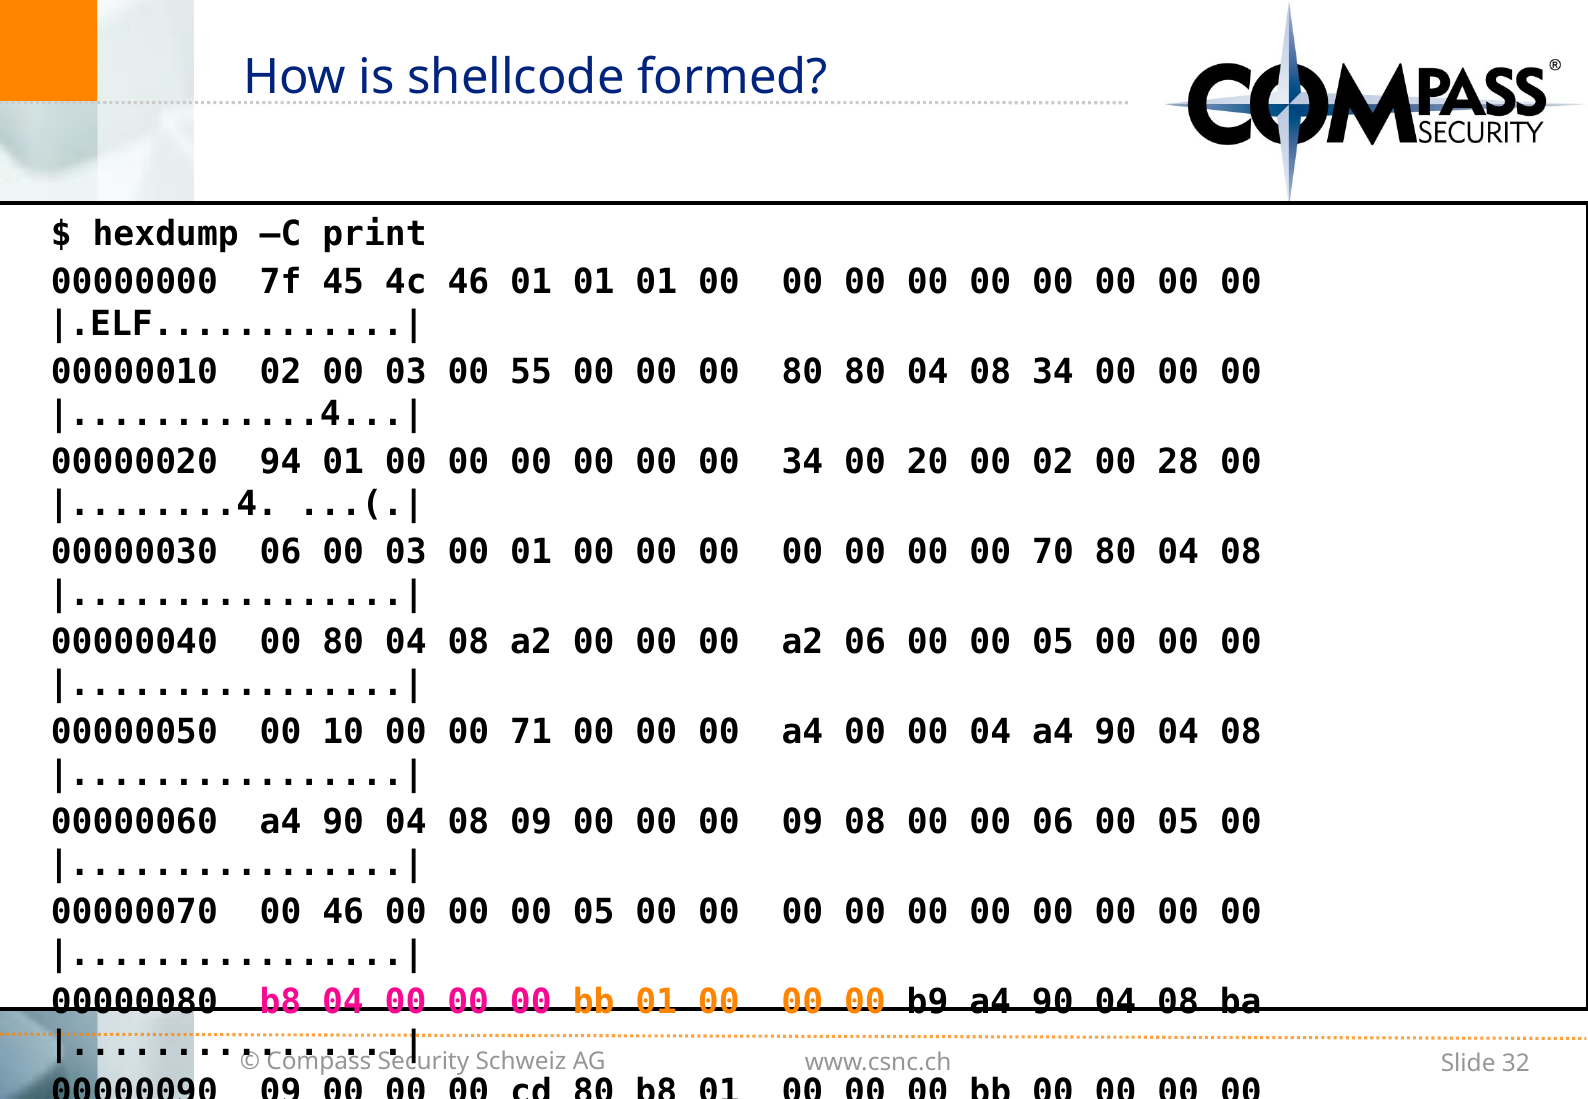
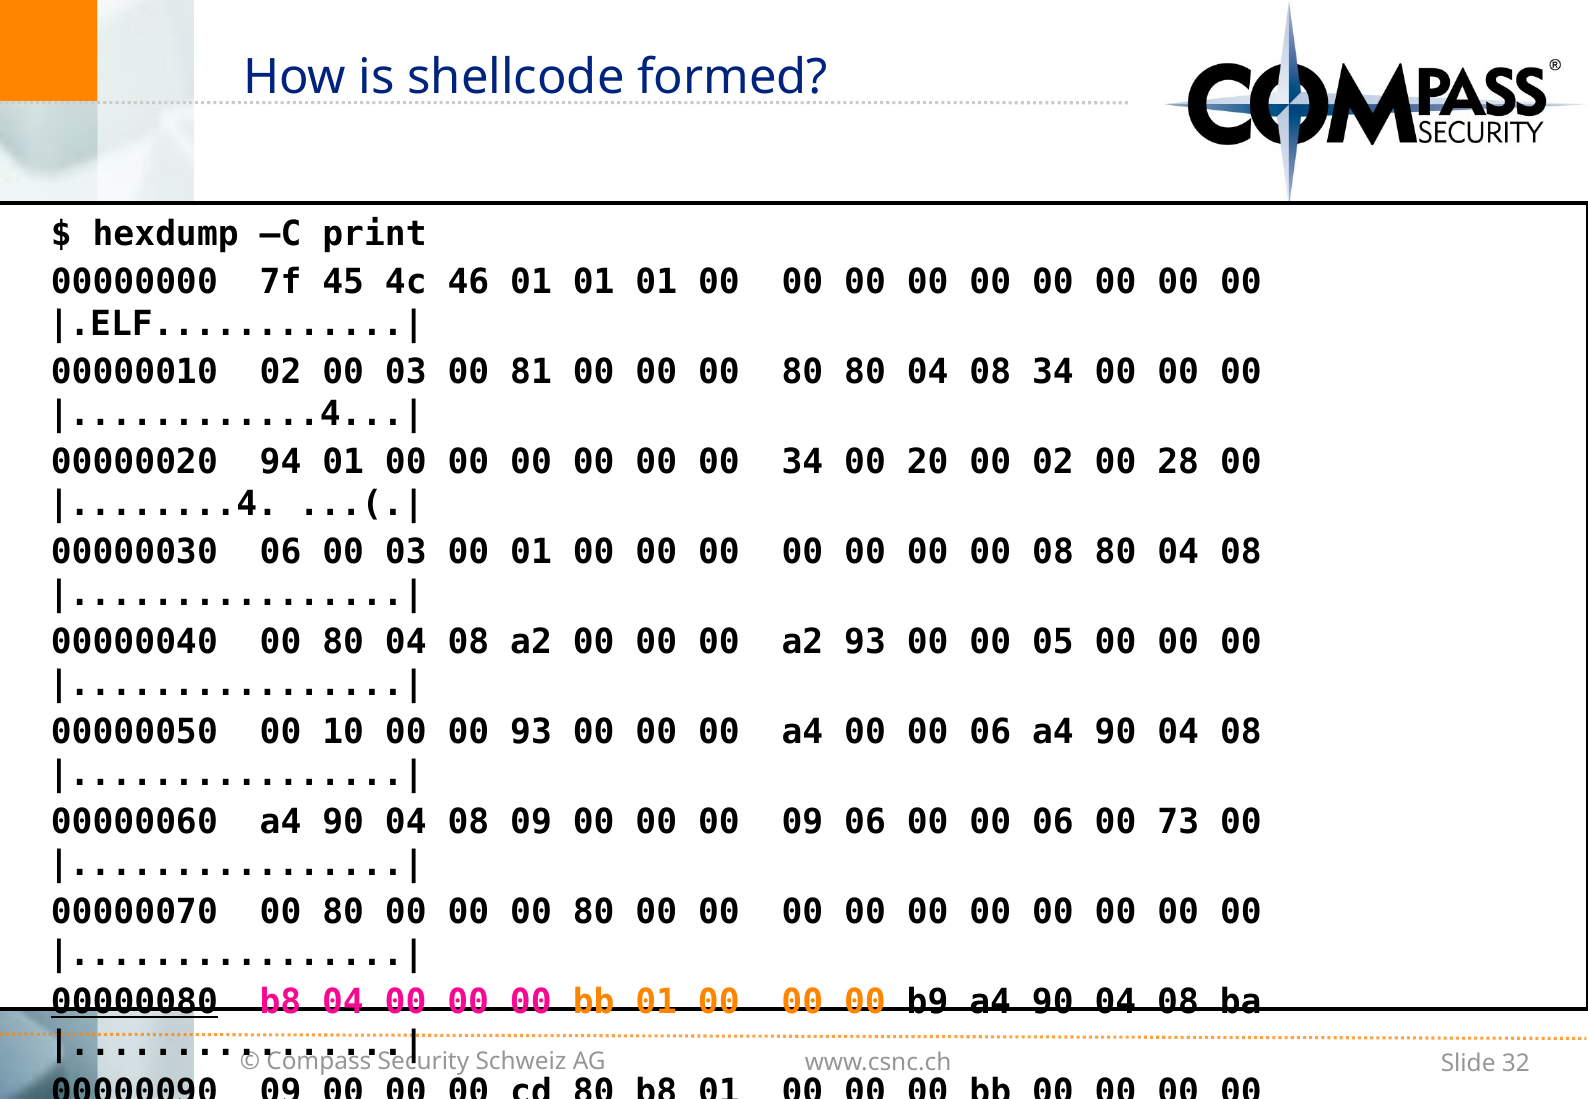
55: 55 -> 81
00 70: 70 -> 08
a2 06: 06 -> 93
00 71: 71 -> 93
a4 00 00 04: 04 -> 06
09 08: 08 -> 06
06 00 05: 05 -> 73
00000070 00 46: 46 -> 80
05 at (594, 913): 05 -> 80
00000080 underline: none -> present
